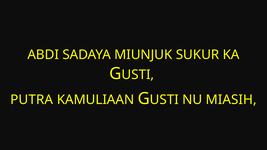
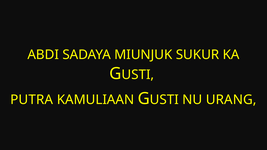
MIASIH: MIASIH -> URANG
